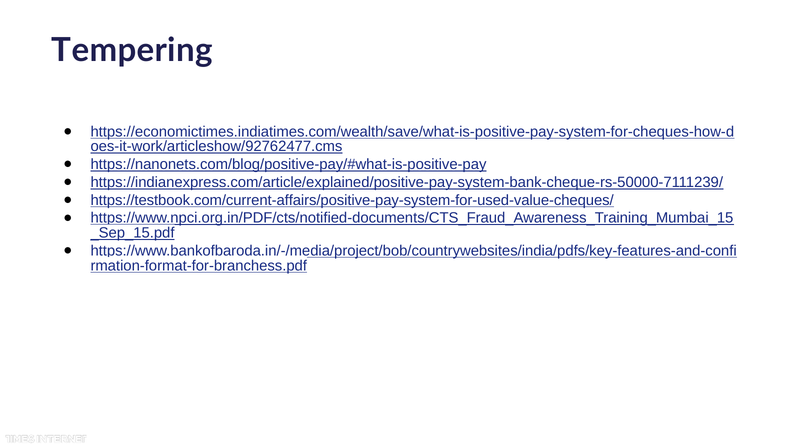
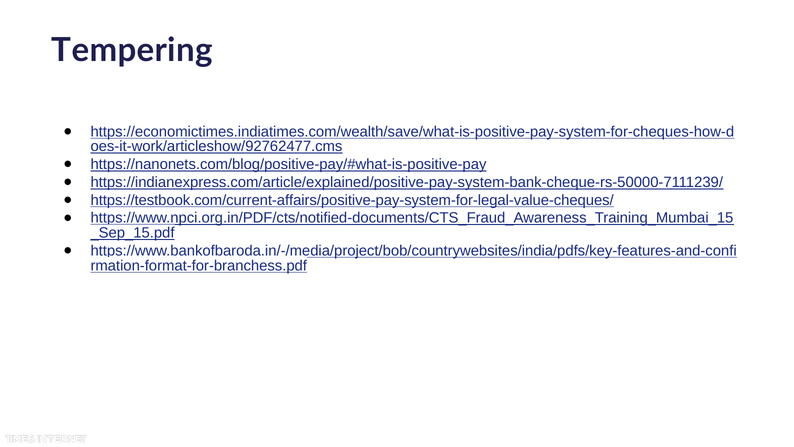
https://testbook.com/current-affairs/positive-pay-system-for-used-value-cheques/: https://testbook.com/current-affairs/positive-pay-system-for-used-value-cheques/ -> https://testbook.com/current-affairs/positive-pay-system-for-legal-value-cheques/
